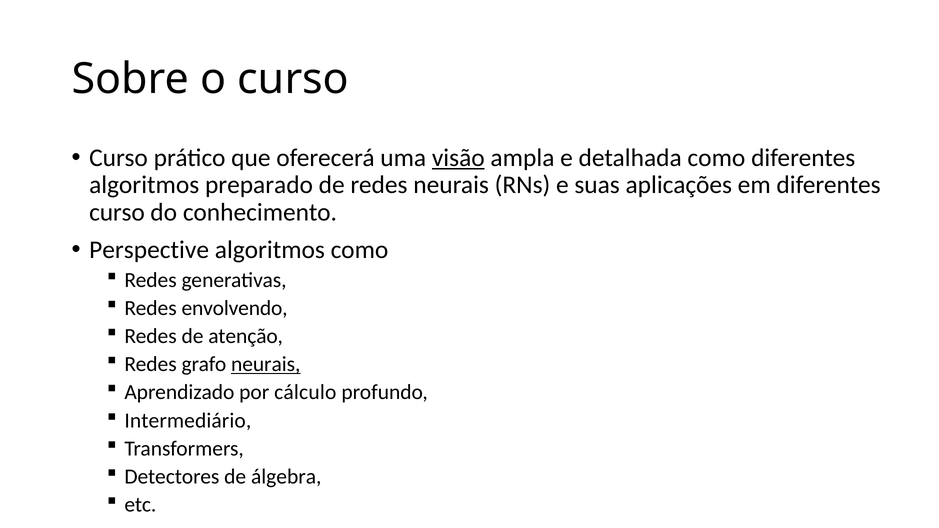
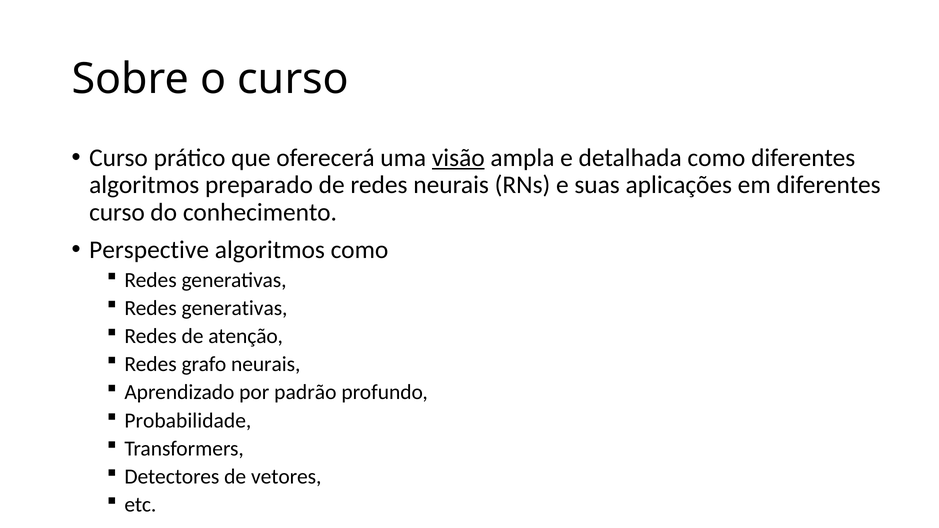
envolvendo at (235, 308): envolvendo -> generativas
neurais at (266, 364) underline: present -> none
cálculo: cálculo -> padrão
Intermediário: Intermediário -> Probabilidade
álgebra: álgebra -> vetores
